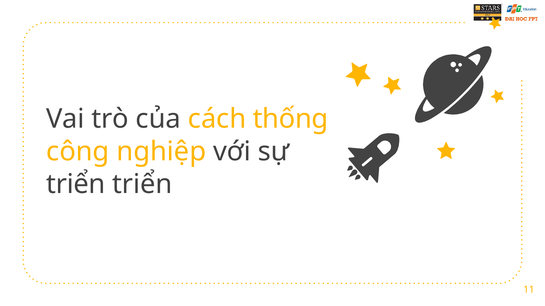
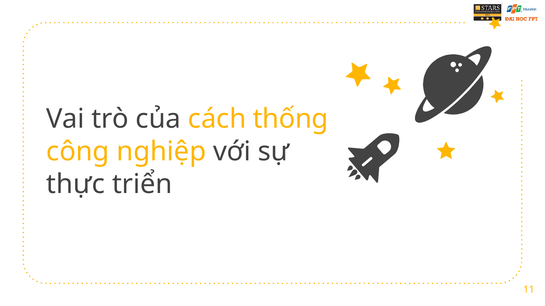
triển at (76, 184): triển -> thực
